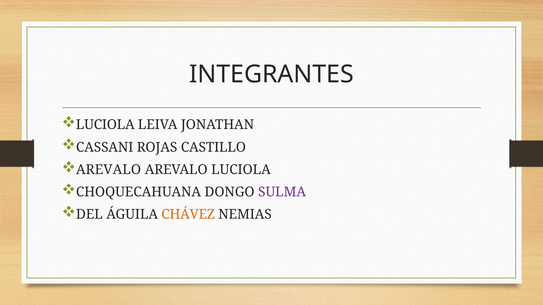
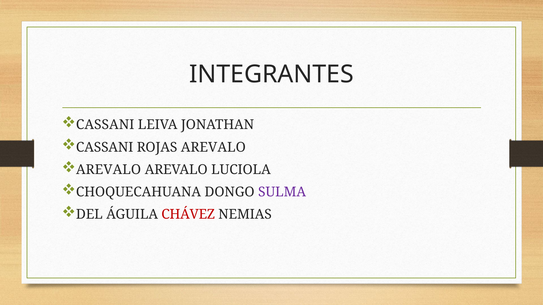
LUCIOLA at (105, 125): LUCIOLA -> CASSANI
ROJAS CASTILLO: CASTILLO -> AREVALO
CHÁVEZ colour: orange -> red
